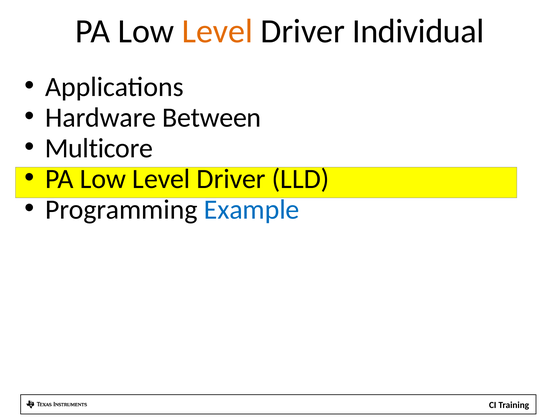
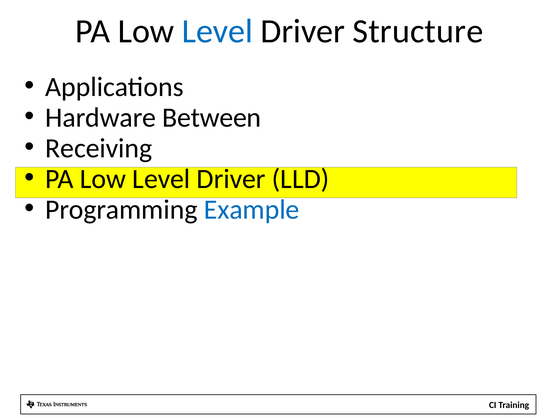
Level at (217, 31) colour: orange -> blue
Individual: Individual -> Structure
Multicore: Multicore -> Receiving
